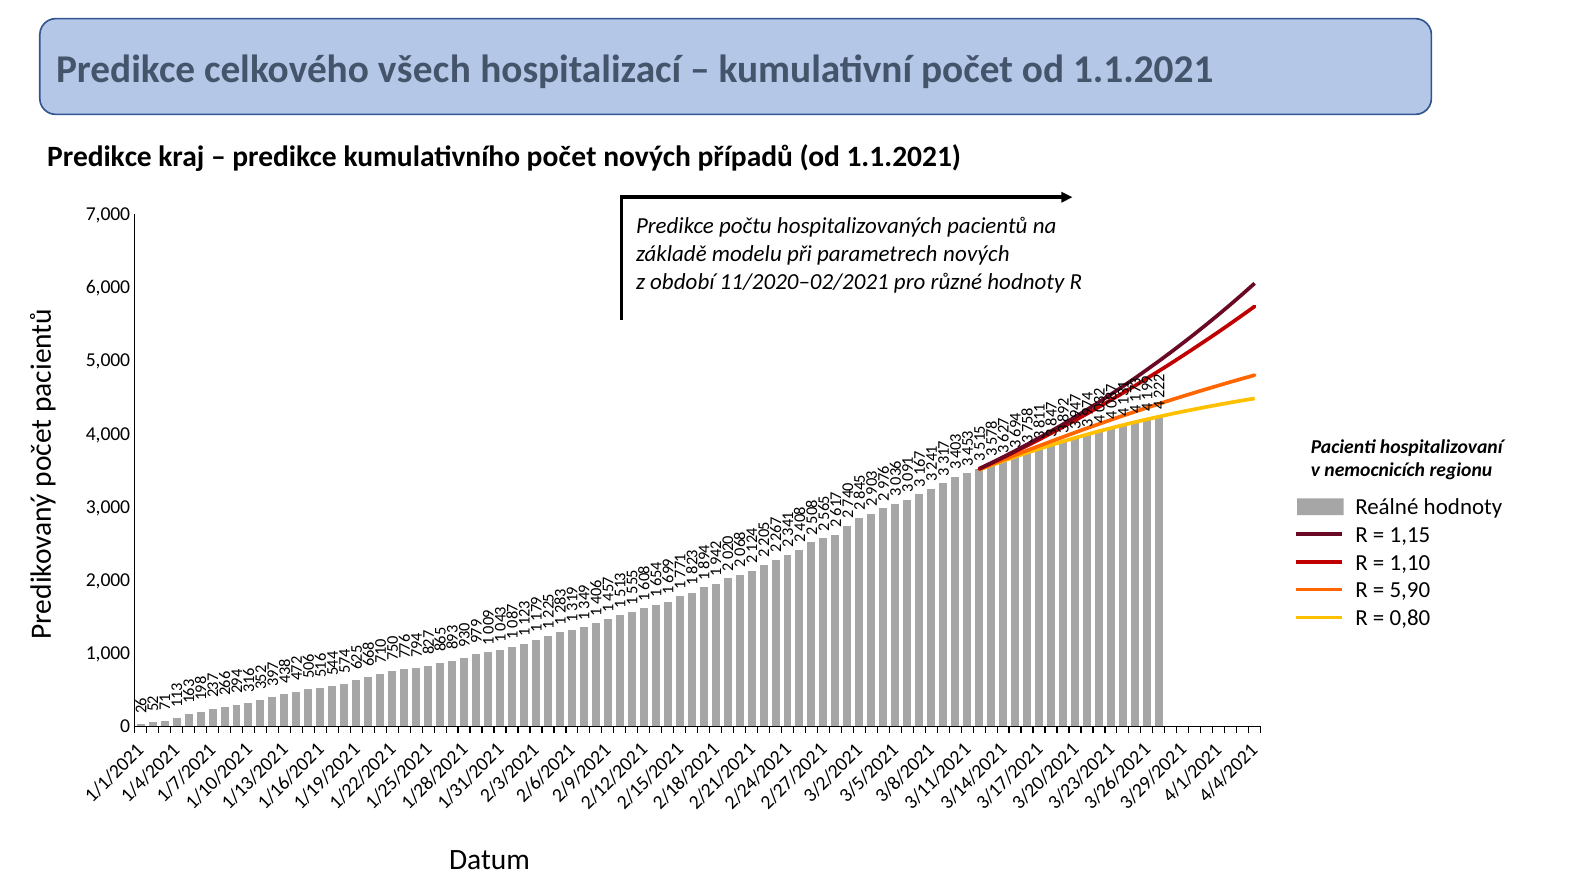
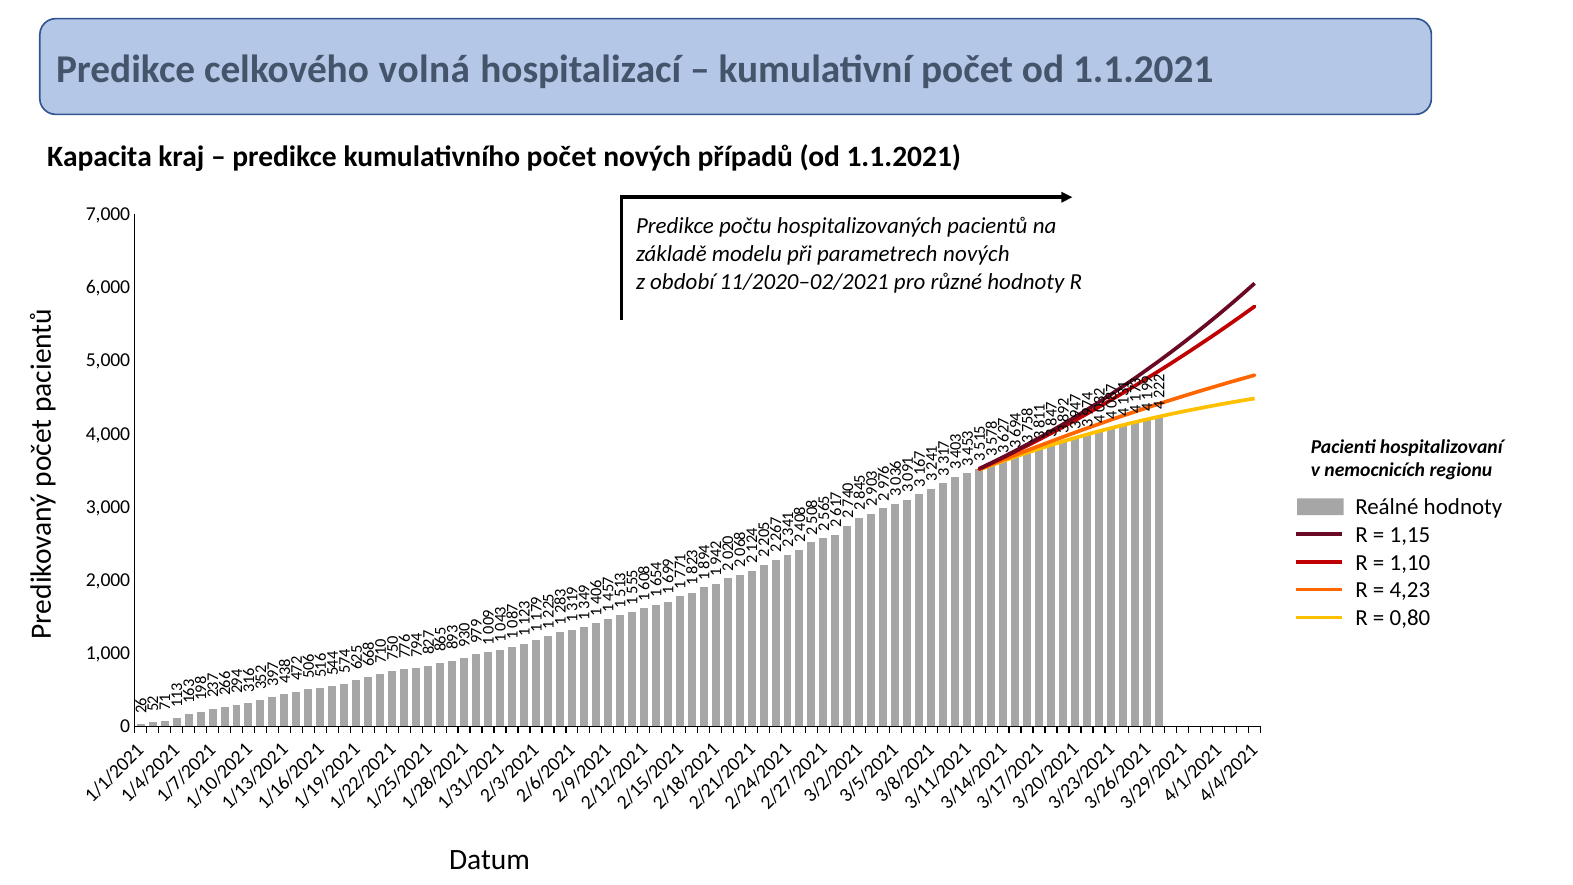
všech: všech -> volná
Predikce at (100, 157): Predikce -> Kapacita
5,90: 5,90 -> 4,23
